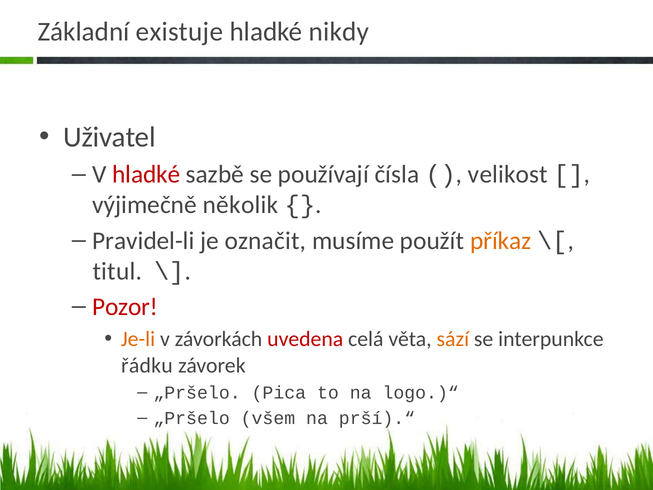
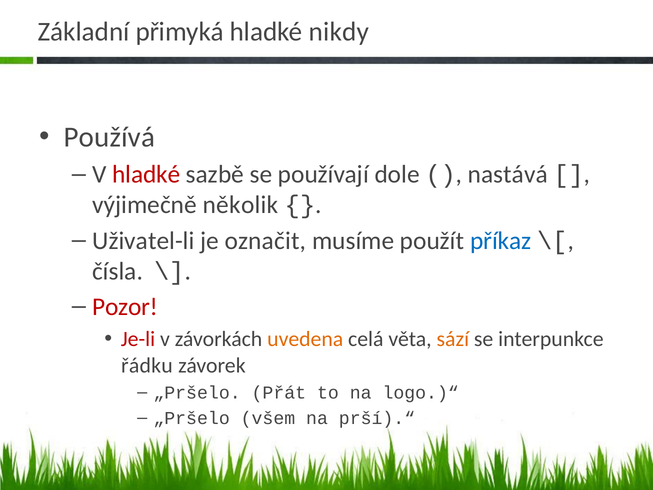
existuje: existuje -> přimyká
Uživatel: Uživatel -> Používá
čísla: čísla -> dole
velikost: velikost -> nastává
Pravidel-li: Pravidel-li -> Uživatel-li
příkaz colour: orange -> blue
titul: titul -> čísla
Je-li colour: orange -> red
uvedena colour: red -> orange
Pica: Pica -> Přát
